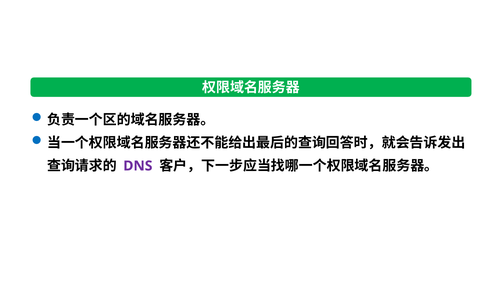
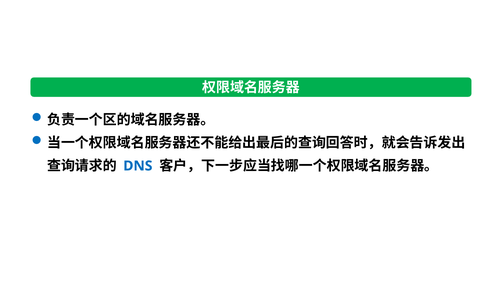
DNS colour: purple -> blue
